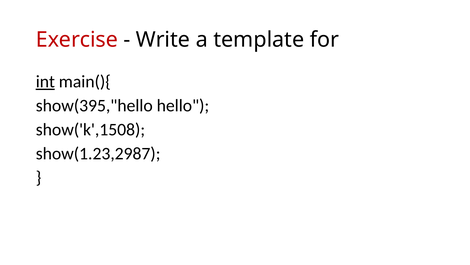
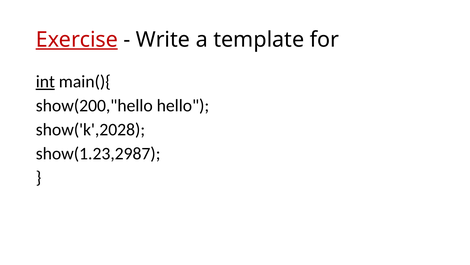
Exercise underline: none -> present
show(395,"hello: show(395,"hello -> show(200,"hello
show('k',1508: show('k',1508 -> show('k',2028
